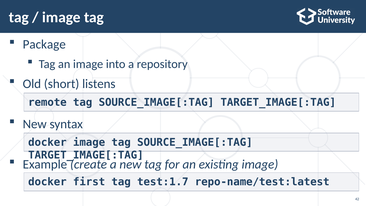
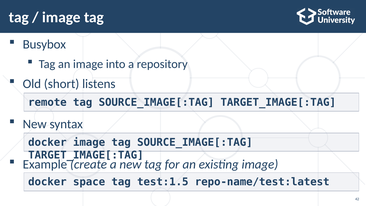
Package: Package -> Busybox
first: first -> space
test:1.7: test:1.7 -> test:1.5
